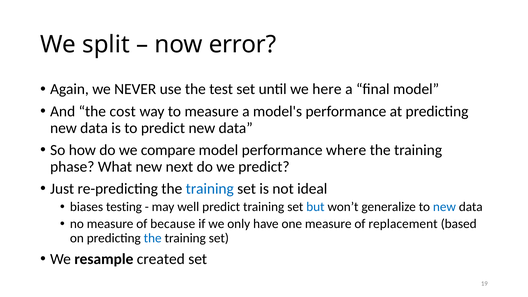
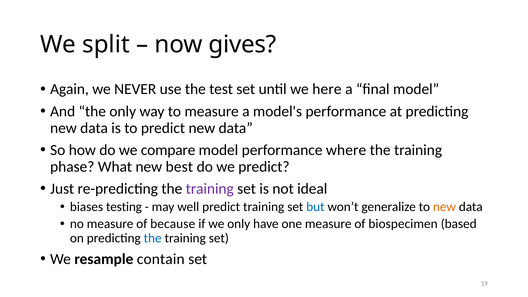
error: error -> gives
the cost: cost -> only
next: next -> best
training at (210, 189) colour: blue -> purple
new at (444, 207) colour: blue -> orange
replacement: replacement -> biospecimen
created: created -> contain
